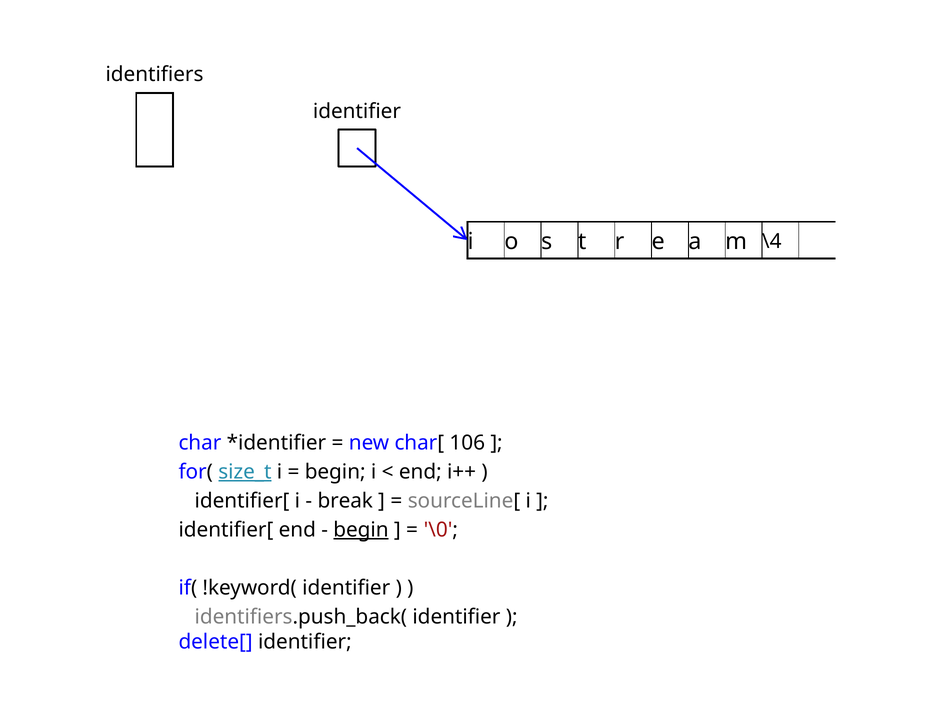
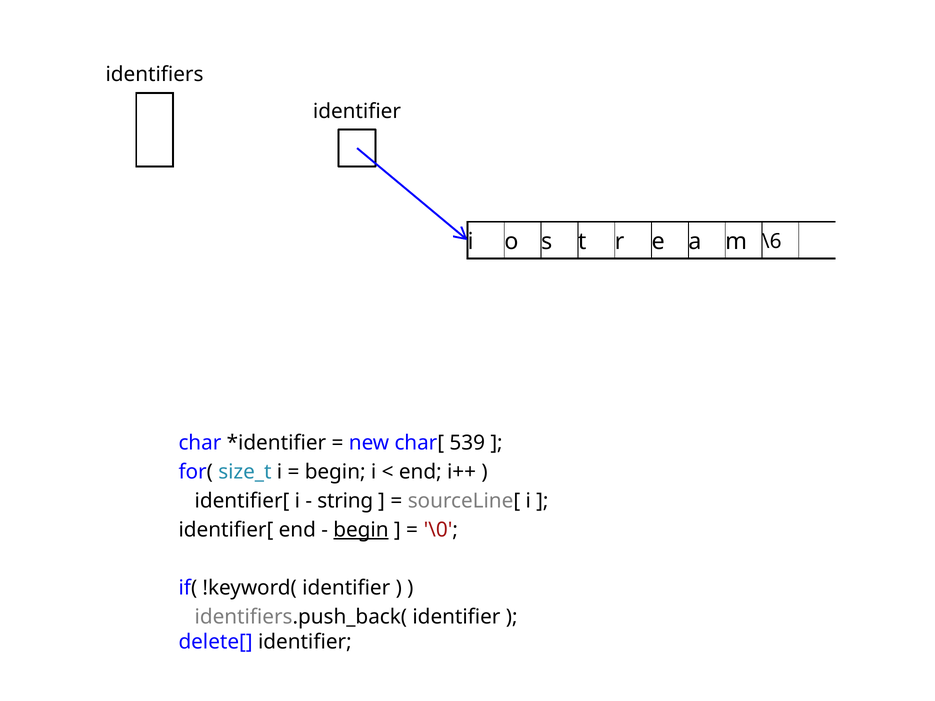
\4: \4 -> \6
106: 106 -> 539
size_t underline: present -> none
break: break -> string
